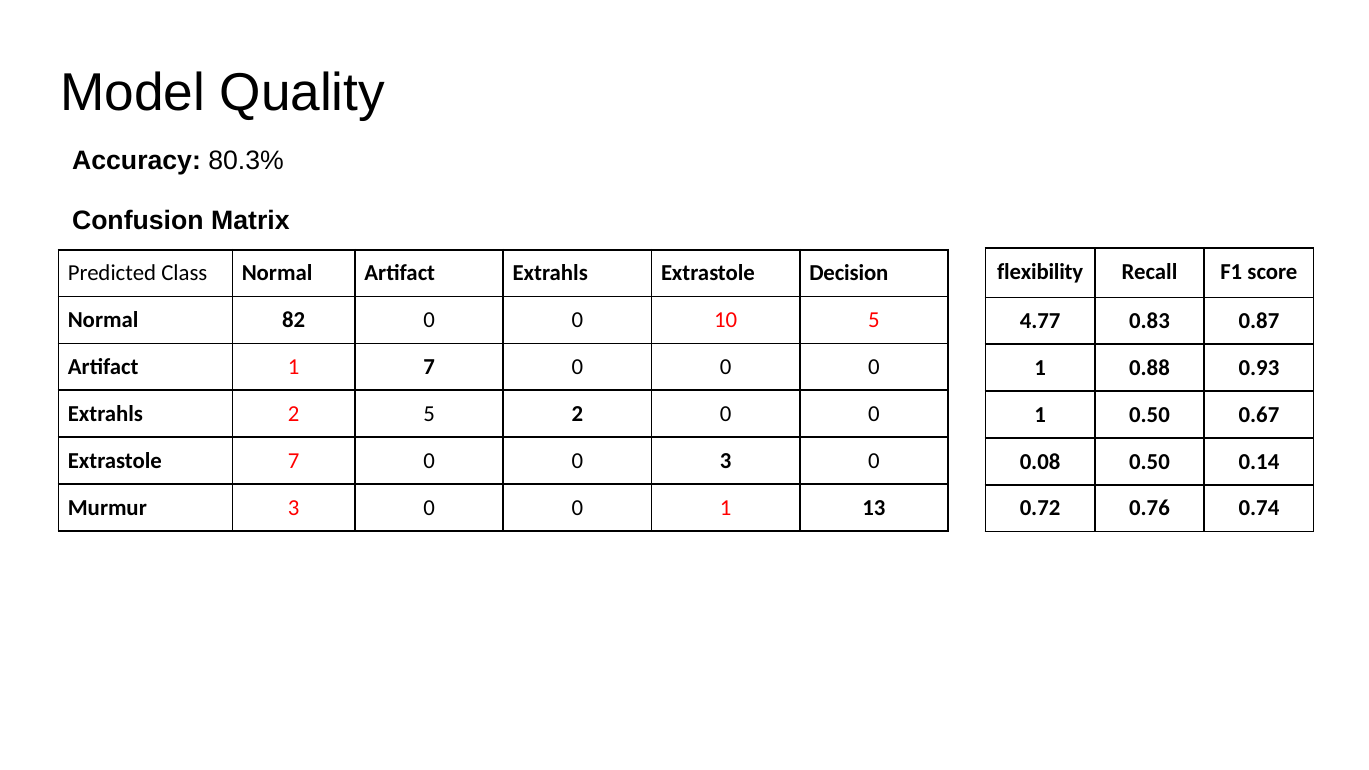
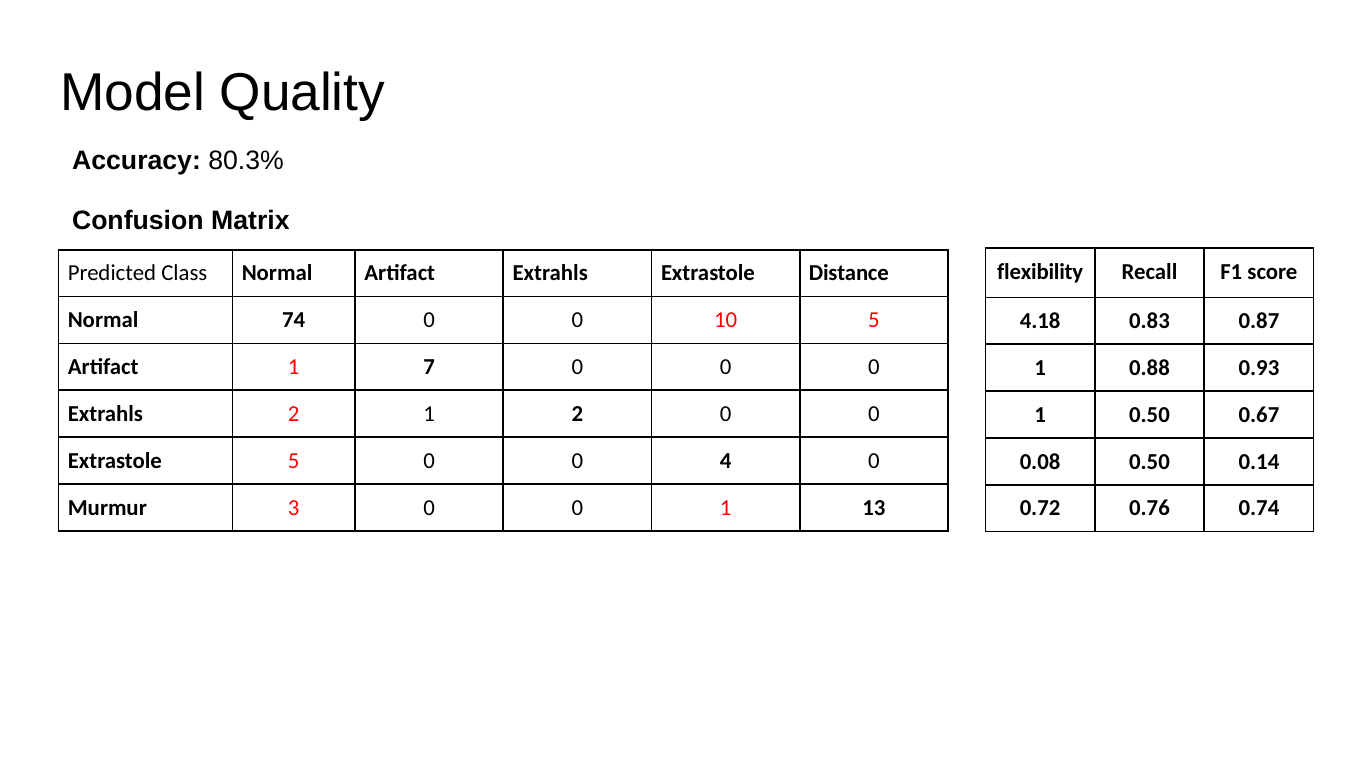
Decision: Decision -> Distance
82: 82 -> 74
4.77: 4.77 -> 4.18
2 5: 5 -> 1
Extrastole 7: 7 -> 5
0 3: 3 -> 4
